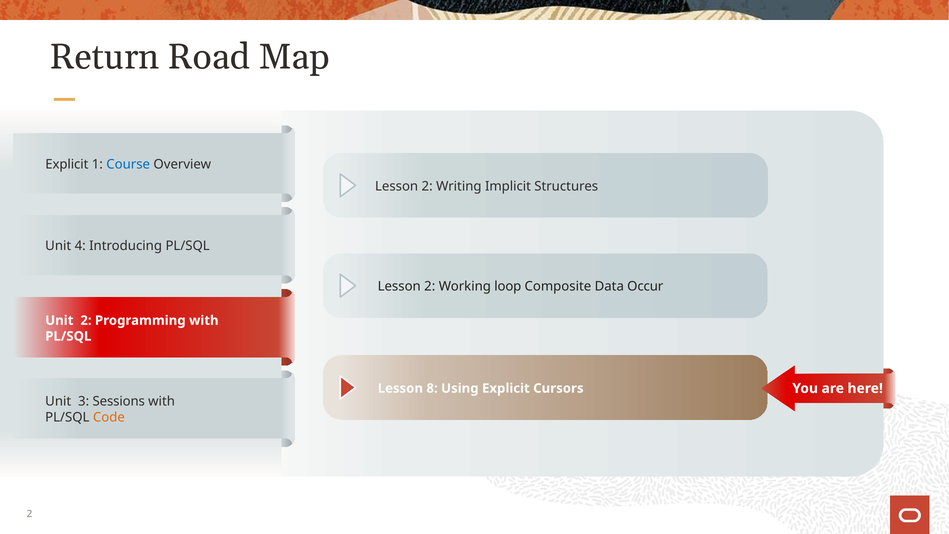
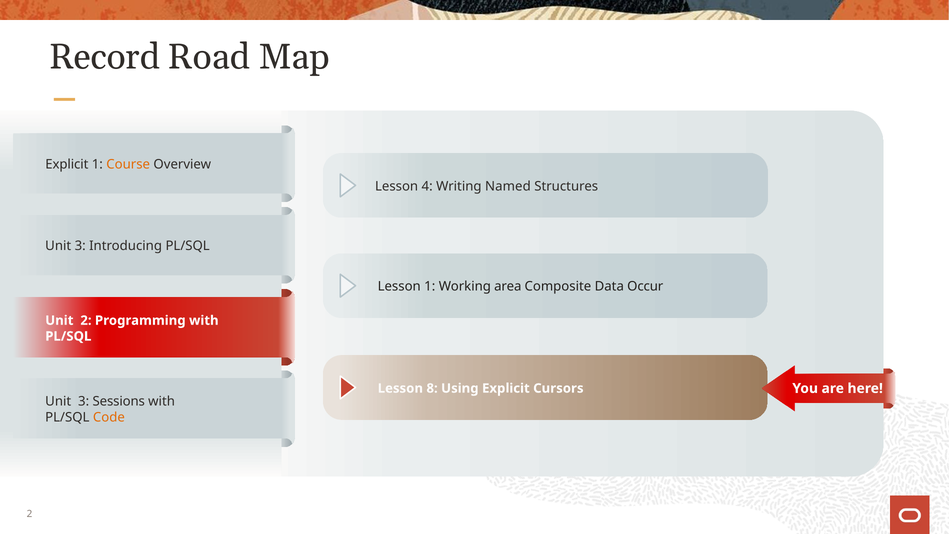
Return: Return -> Record
Course colour: blue -> orange
2 at (427, 186): 2 -> 4
Implicit: Implicit -> Named
4 at (80, 246): 4 -> 3
2 at (430, 286): 2 -> 1
loop: loop -> area
